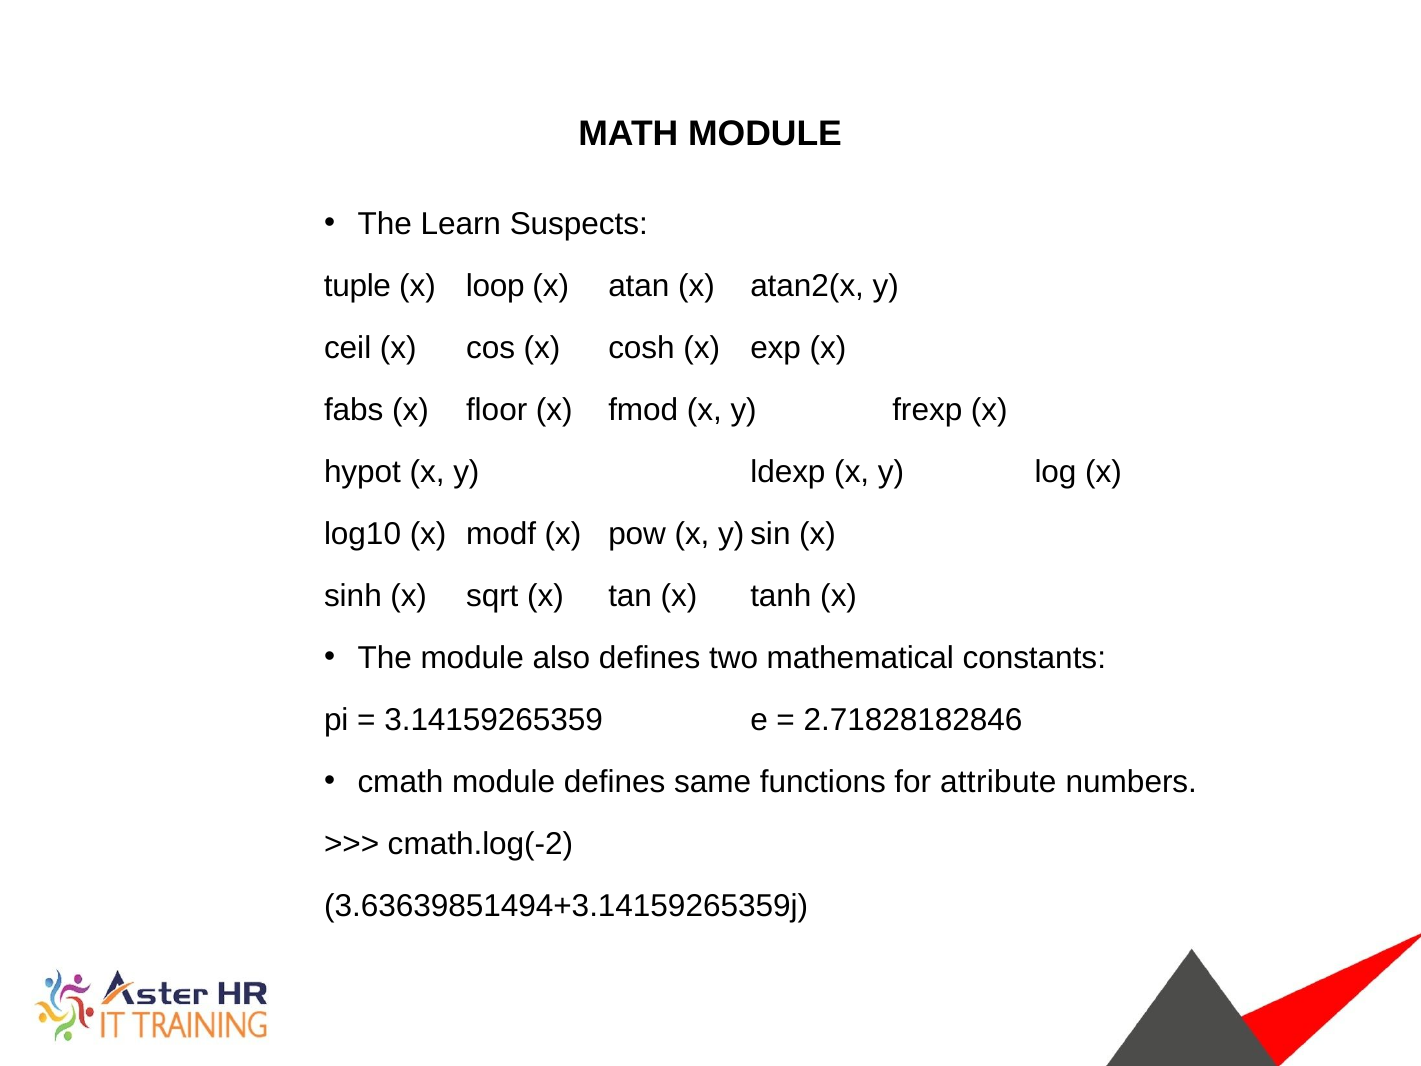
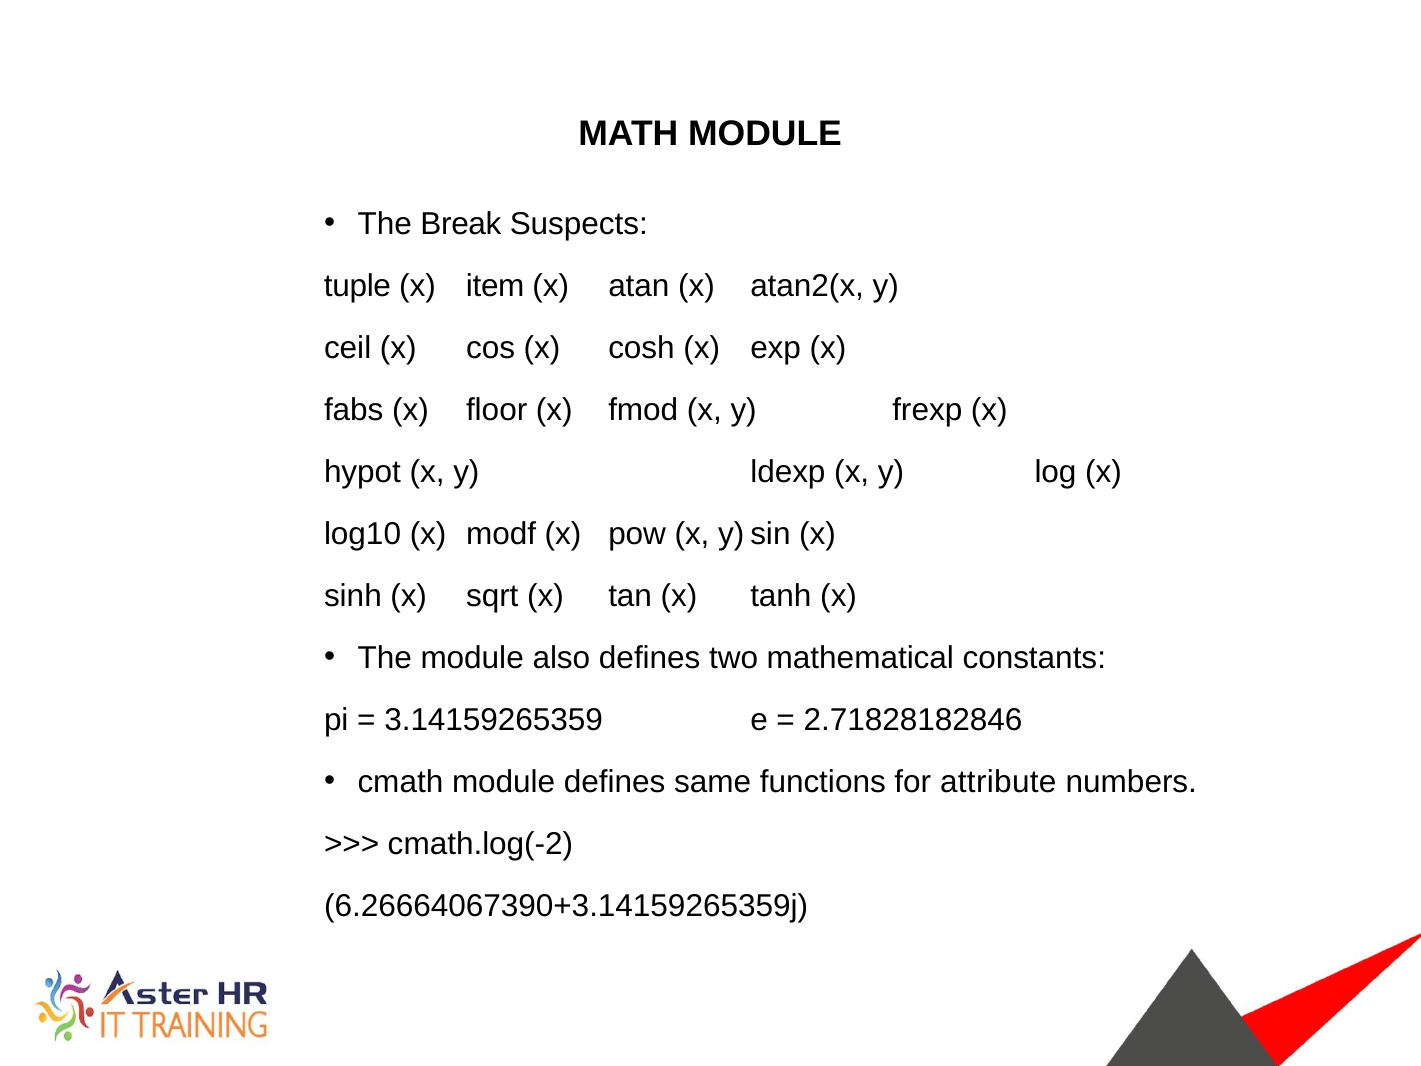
Learn: Learn -> Break
loop: loop -> item
3.63639851494+3.14159265359j: 3.63639851494+3.14159265359j -> 6.26664067390+3.14159265359j
